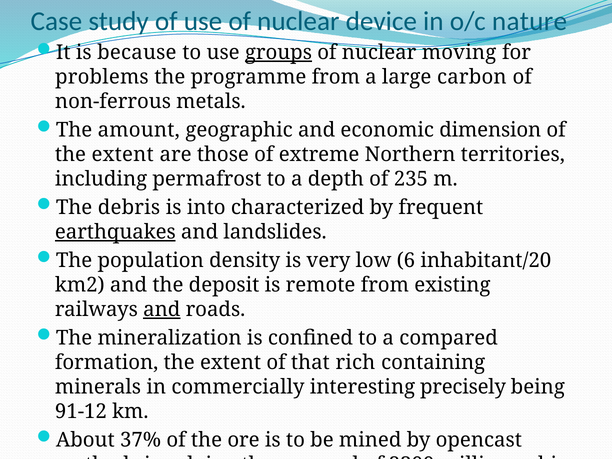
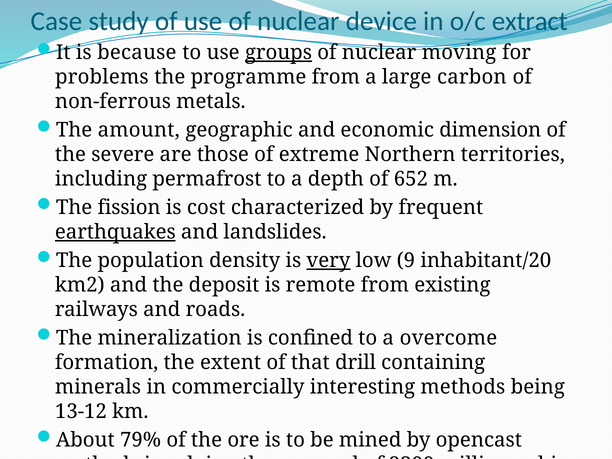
nature: nature -> extract
extent at (123, 154): extent -> severe
235: 235 -> 652
debris: debris -> fission
into: into -> cost
very underline: none -> present
6: 6 -> 9
and at (162, 309) underline: present -> none
compared: compared -> overcome
rich: rich -> drill
interesting precisely: precisely -> methods
91-12: 91-12 -> 13-12
37%: 37% -> 79%
